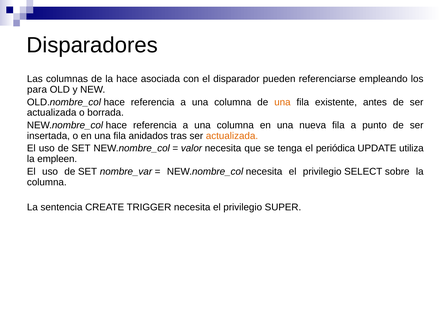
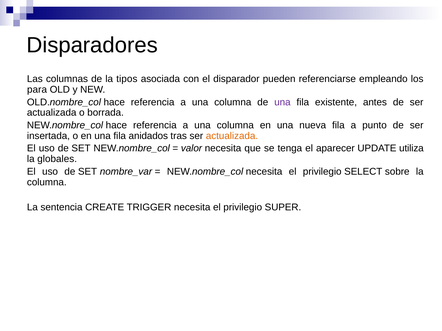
la hace: hace -> tipos
una at (282, 102) colour: orange -> purple
periódica: periódica -> aparecer
empleen: empleen -> globales
